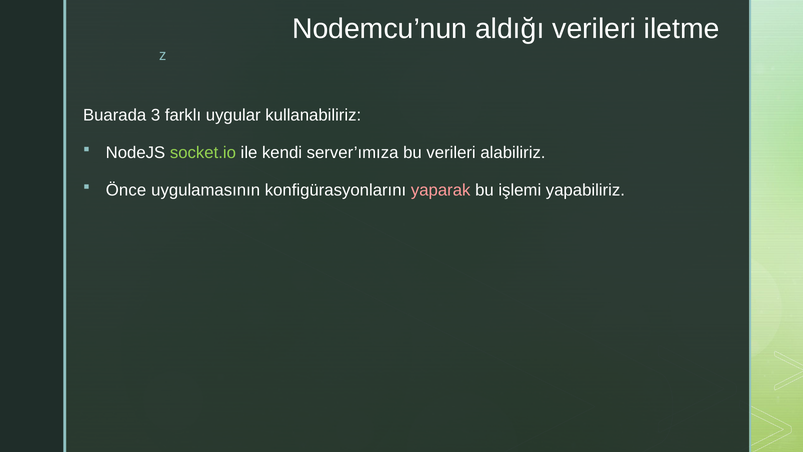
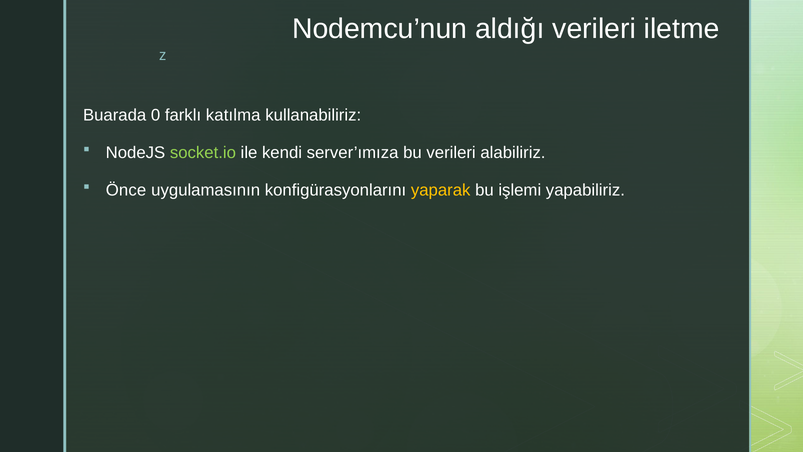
3: 3 -> 0
uygular: uygular -> katılma
yaparak colour: pink -> yellow
